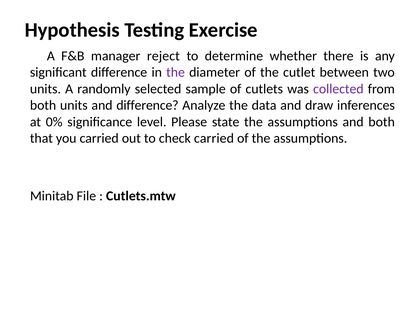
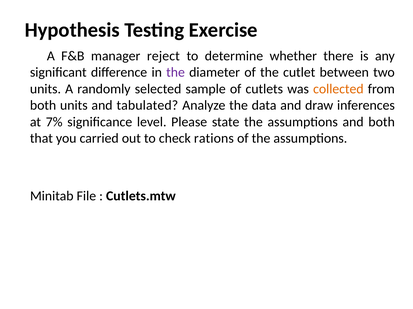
collected colour: purple -> orange
and difference: difference -> tabulated
0%: 0% -> 7%
check carried: carried -> rations
